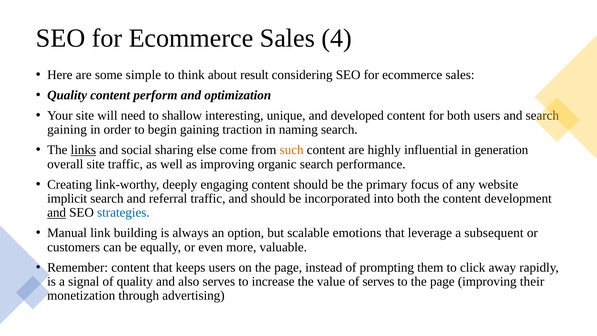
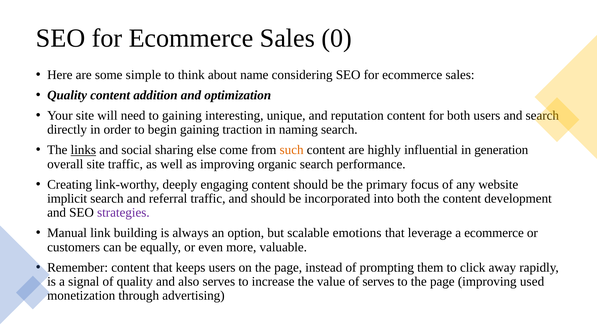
4: 4 -> 0
result: result -> name
perform: perform -> addition
to shallow: shallow -> gaining
developed: developed -> reputation
gaining at (67, 130): gaining -> directly
and at (57, 213) underline: present -> none
strategies colour: blue -> purple
a subsequent: subsequent -> ecommerce
their: their -> used
